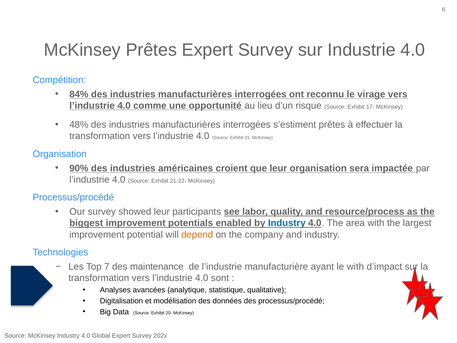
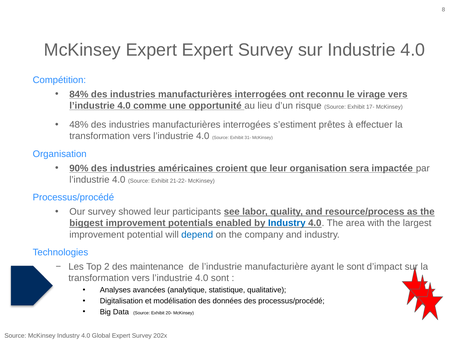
McKinsey Prêtes: Prêtes -> Expert
depend colour: orange -> blue
7: 7 -> 2
le with: with -> sont
